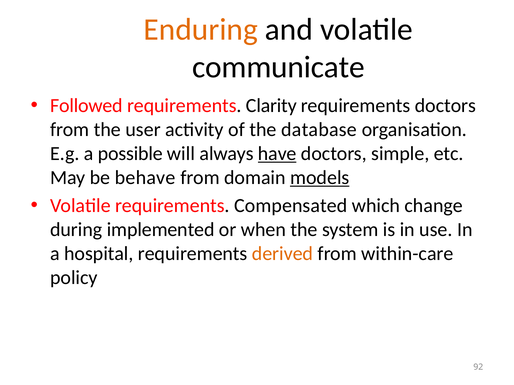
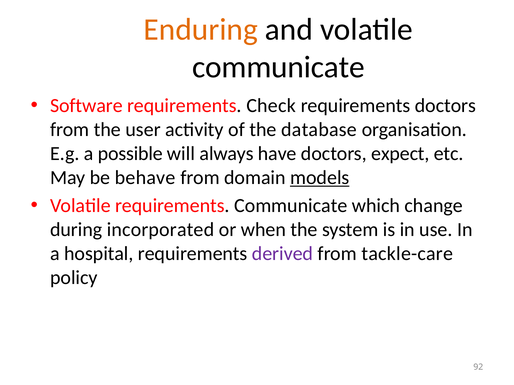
Followed: Followed -> Software
Clarity: Clarity -> Check
have underline: present -> none
simple: simple -> expect
requirements Compensated: Compensated -> Communicate
implemented: implemented -> incorporated
derived colour: orange -> purple
within-care: within-care -> tackle-care
